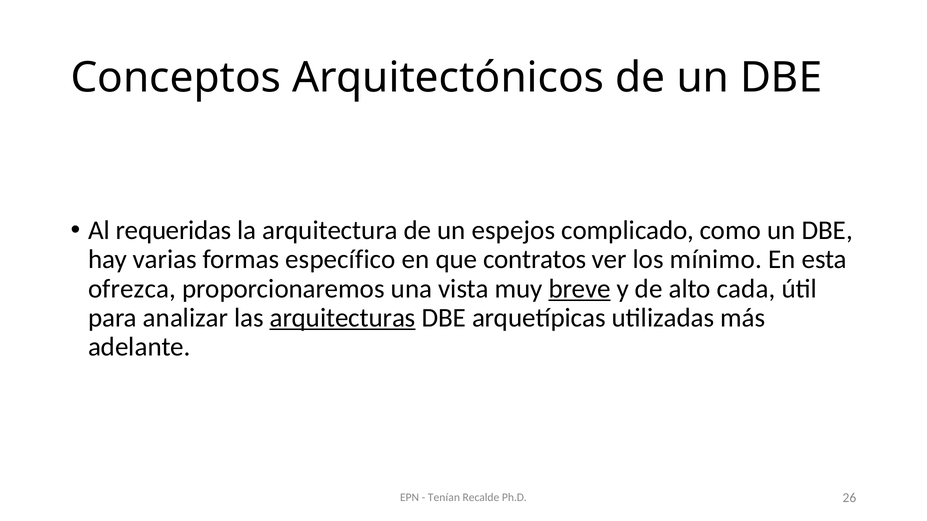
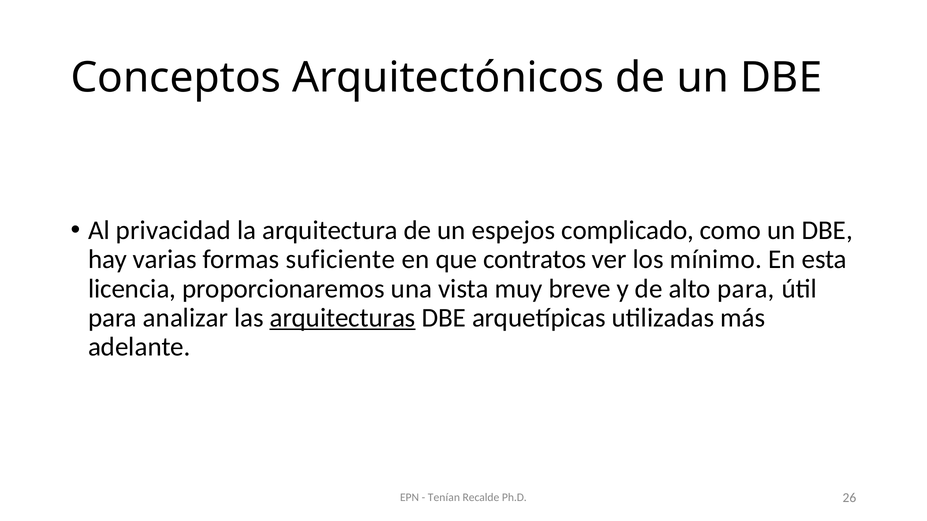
requeridas: requeridas -> privacidad
específico: específico -> suficiente
ofrezca: ofrezca -> licencia
breve underline: present -> none
alto cada: cada -> para
